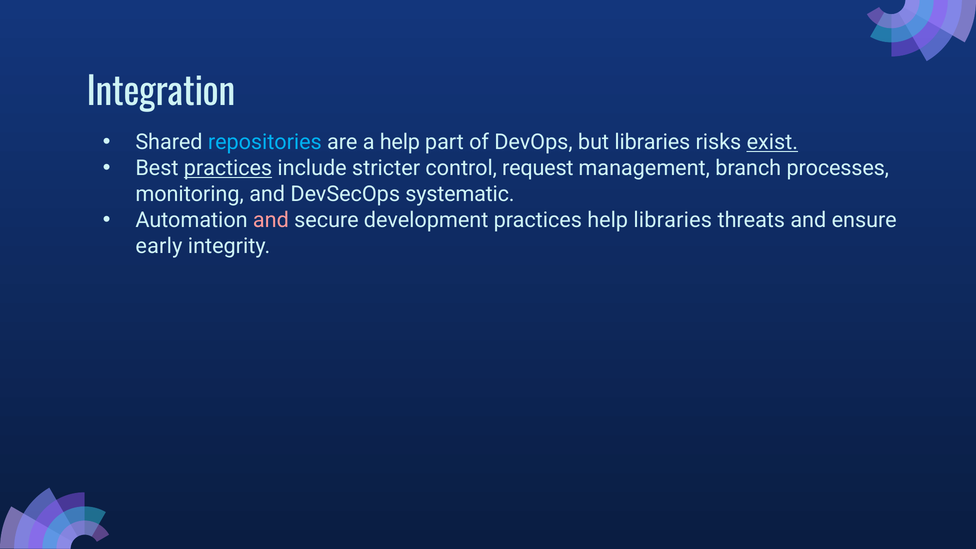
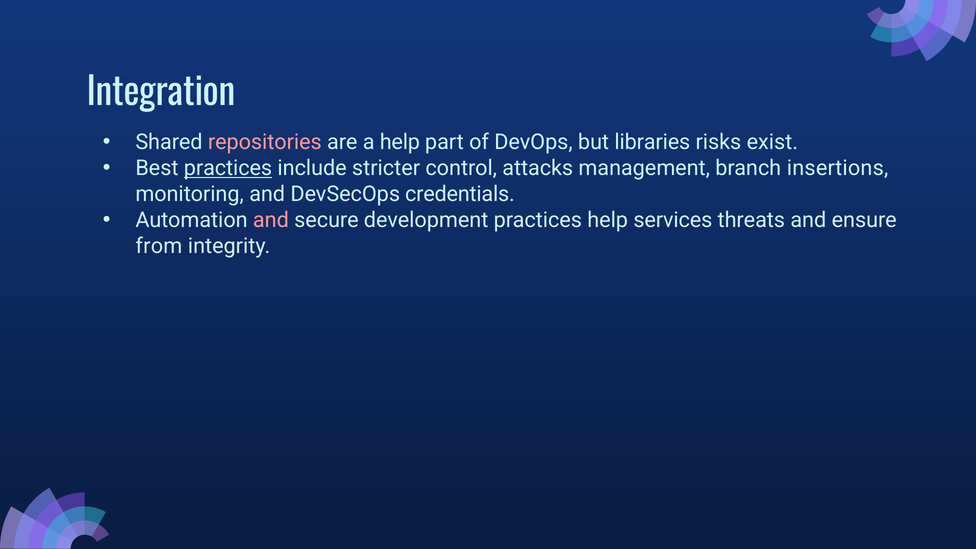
repositories colour: light blue -> pink
exist underline: present -> none
request: request -> attacks
processes: processes -> insertions
systematic: systematic -> credentials
help libraries: libraries -> services
early: early -> from
